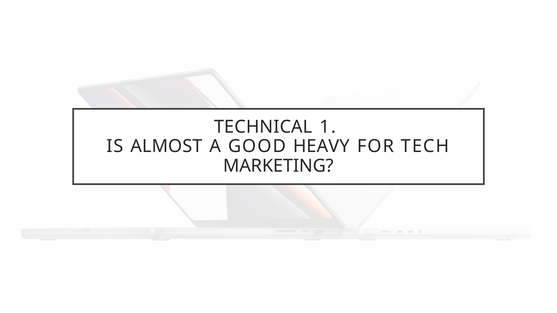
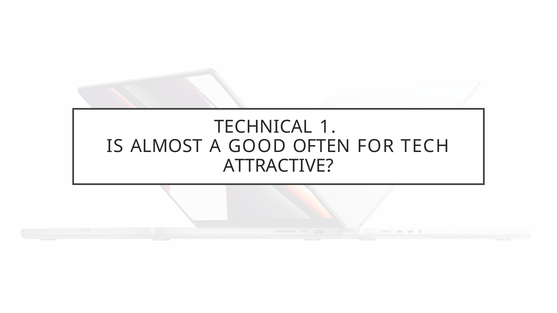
HEAVY: HEAVY -> OFTEN
MARKETING: MARKETING -> ATTRACTIVE
